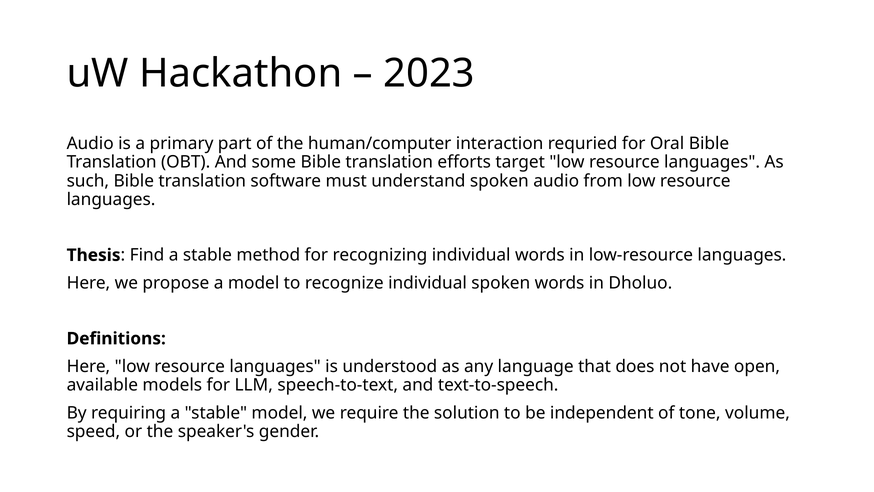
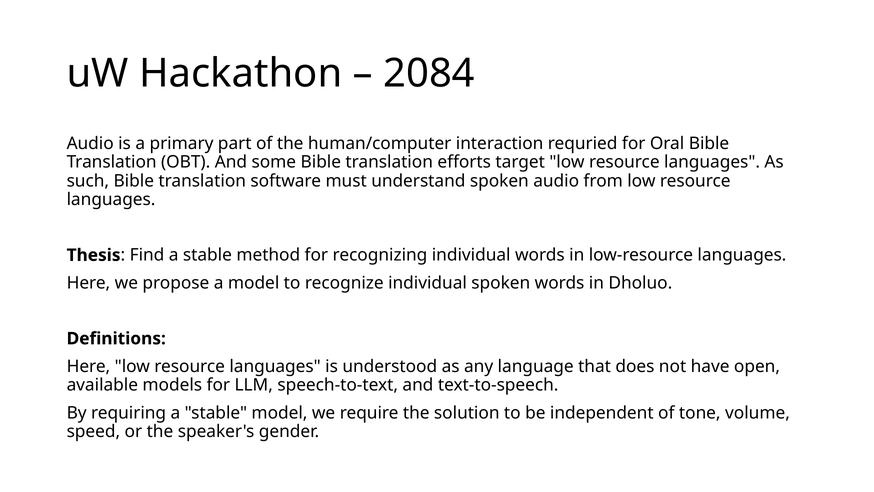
2023: 2023 -> 2084
